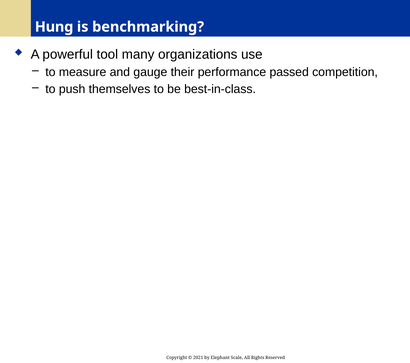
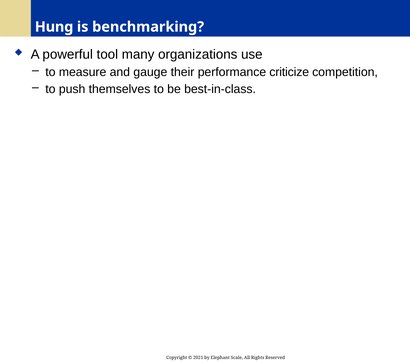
passed: passed -> criticize
